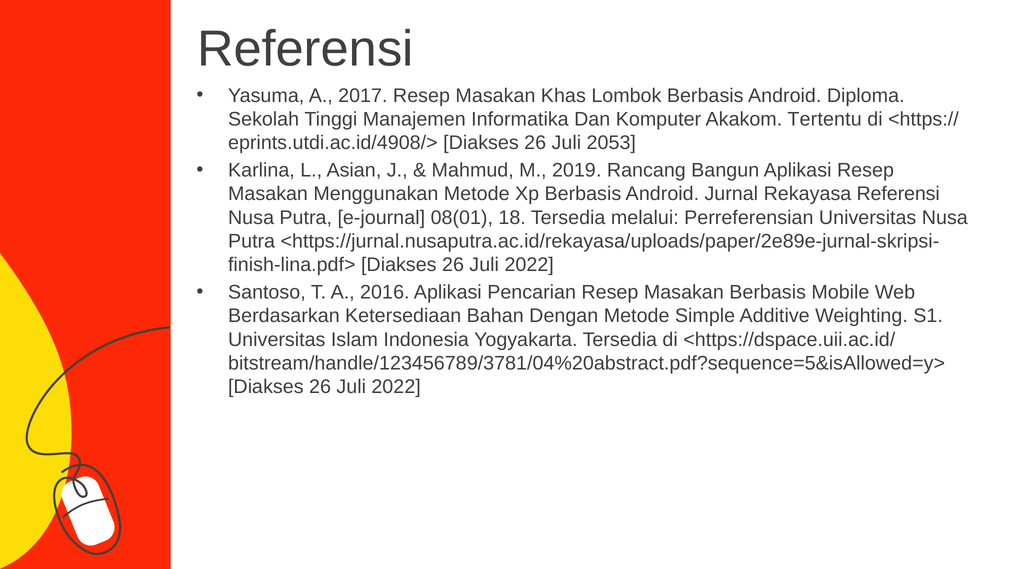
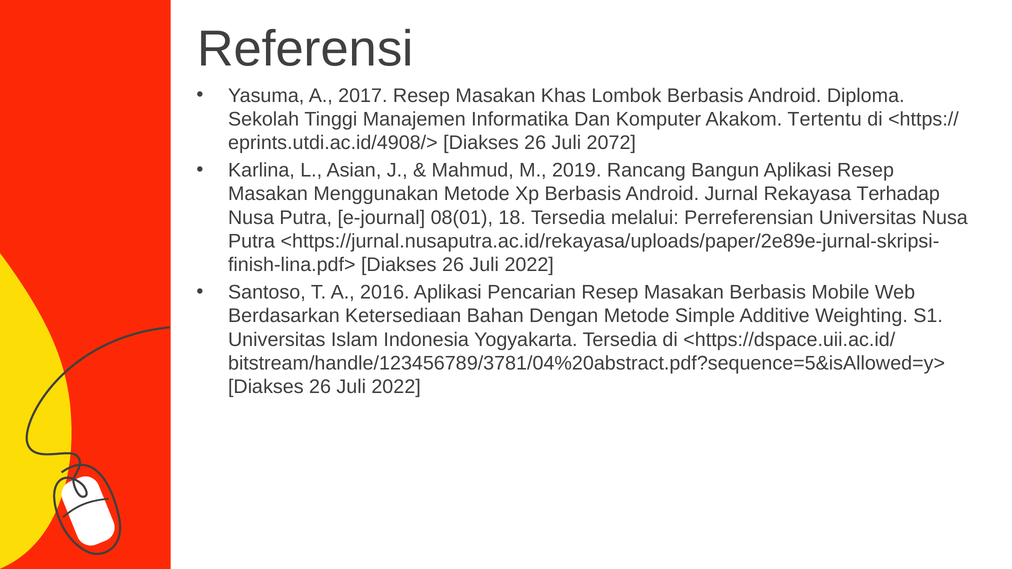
2053: 2053 -> 2072
Rekayasa Referensi: Referensi -> Terhadap
